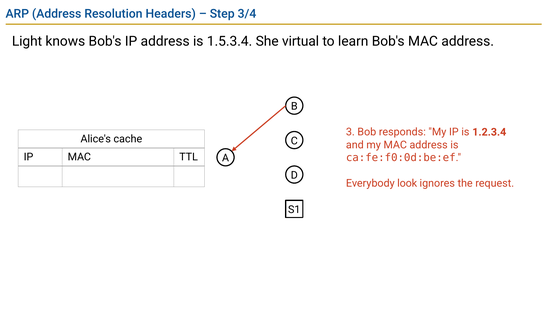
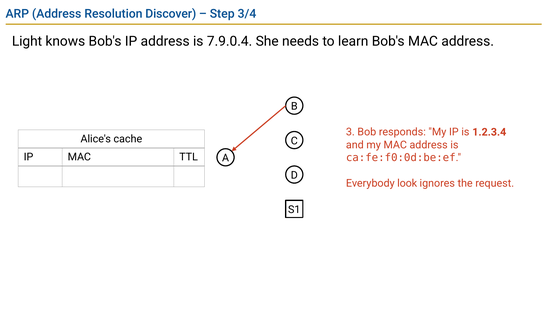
Headers: Headers -> Discover
1.5.3.4: 1.5.3.4 -> 7.9.0.4
virtual: virtual -> needs
